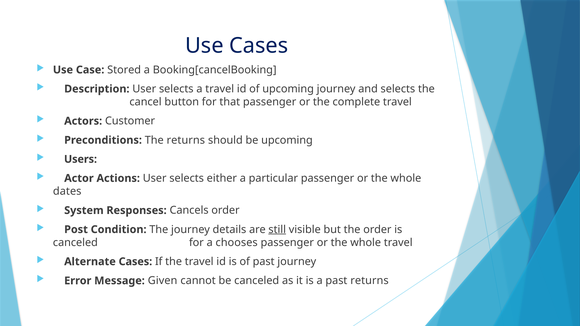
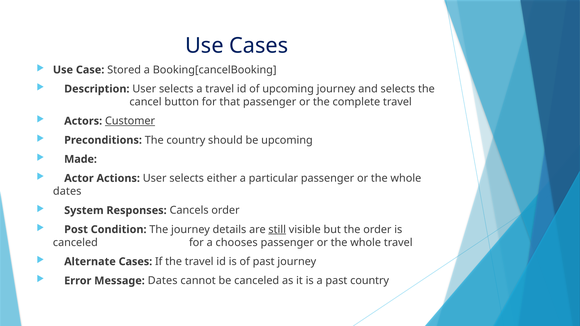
Customer underline: none -> present
The returns: returns -> country
Users: Users -> Made
Message Given: Given -> Dates
past returns: returns -> country
